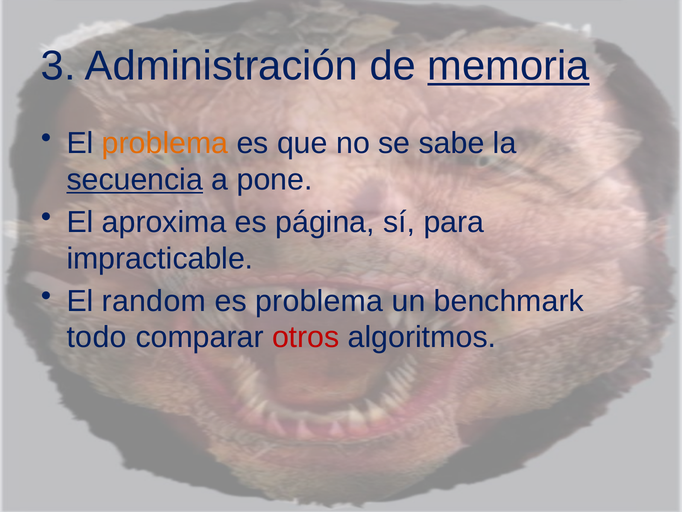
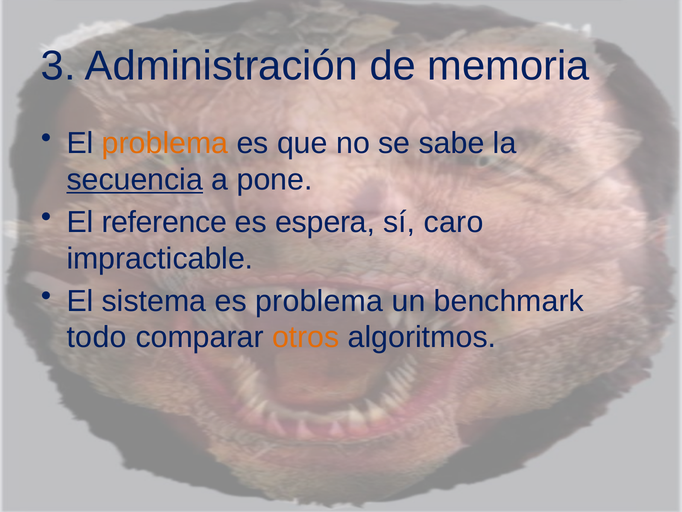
memoria underline: present -> none
aproxima: aproxima -> reference
página: página -> espera
para: para -> caro
random: random -> sistema
otros colour: red -> orange
